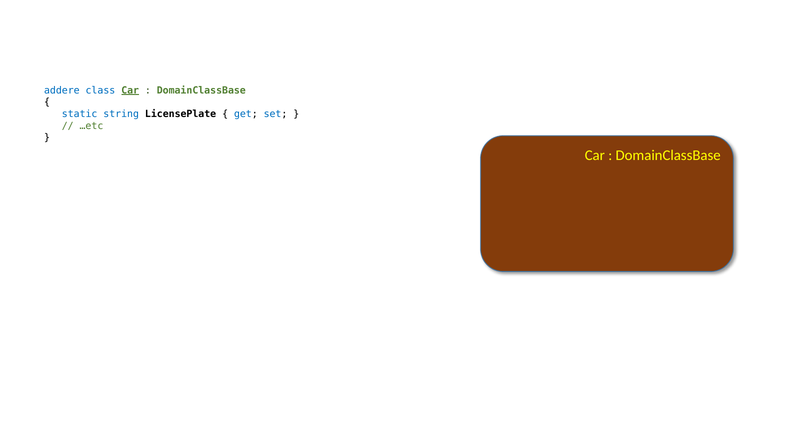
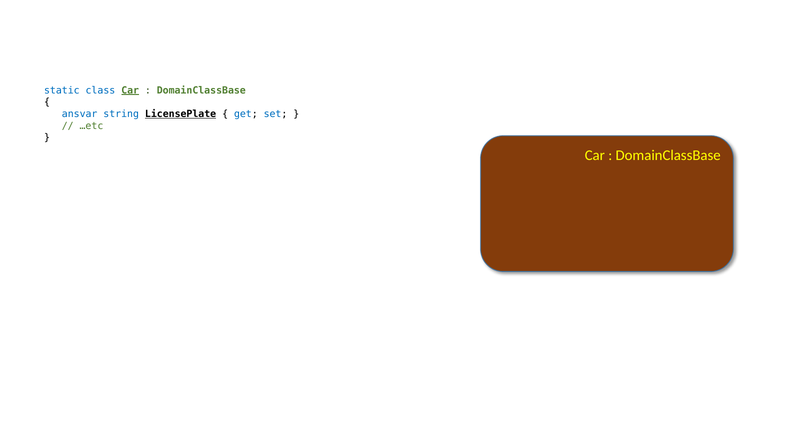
addere: addere -> static
static: static -> ansvar
LicensePlate underline: none -> present
